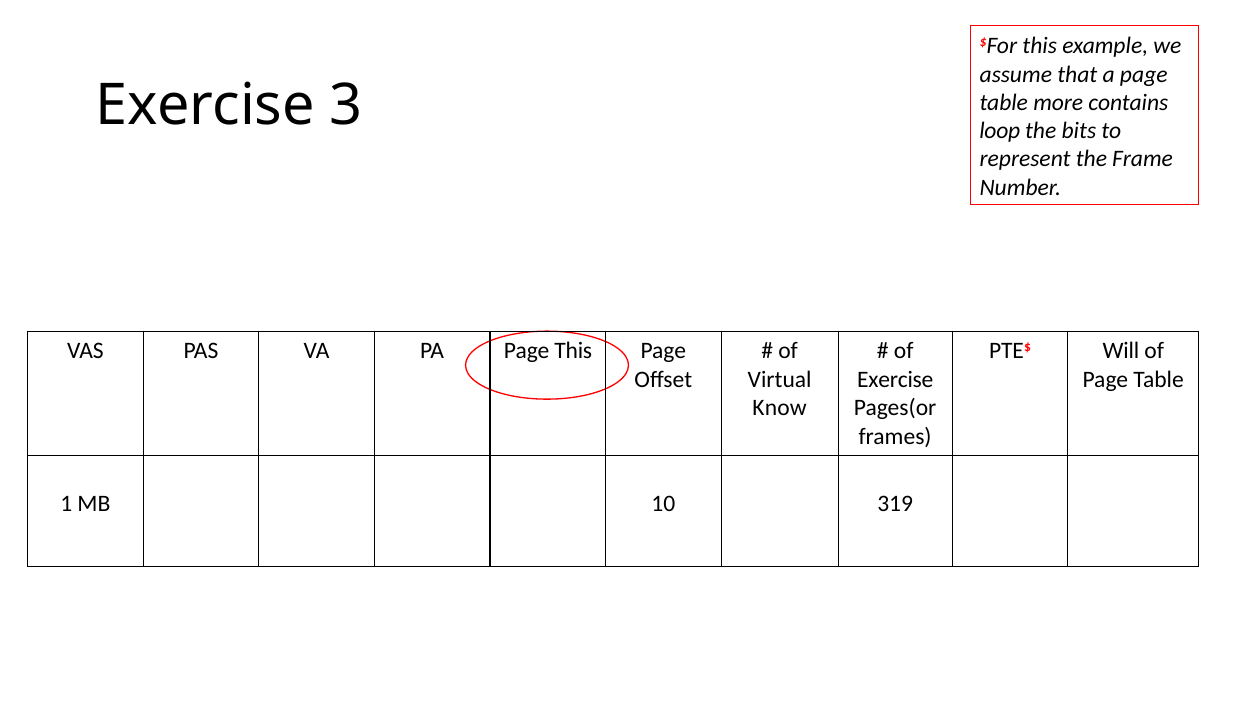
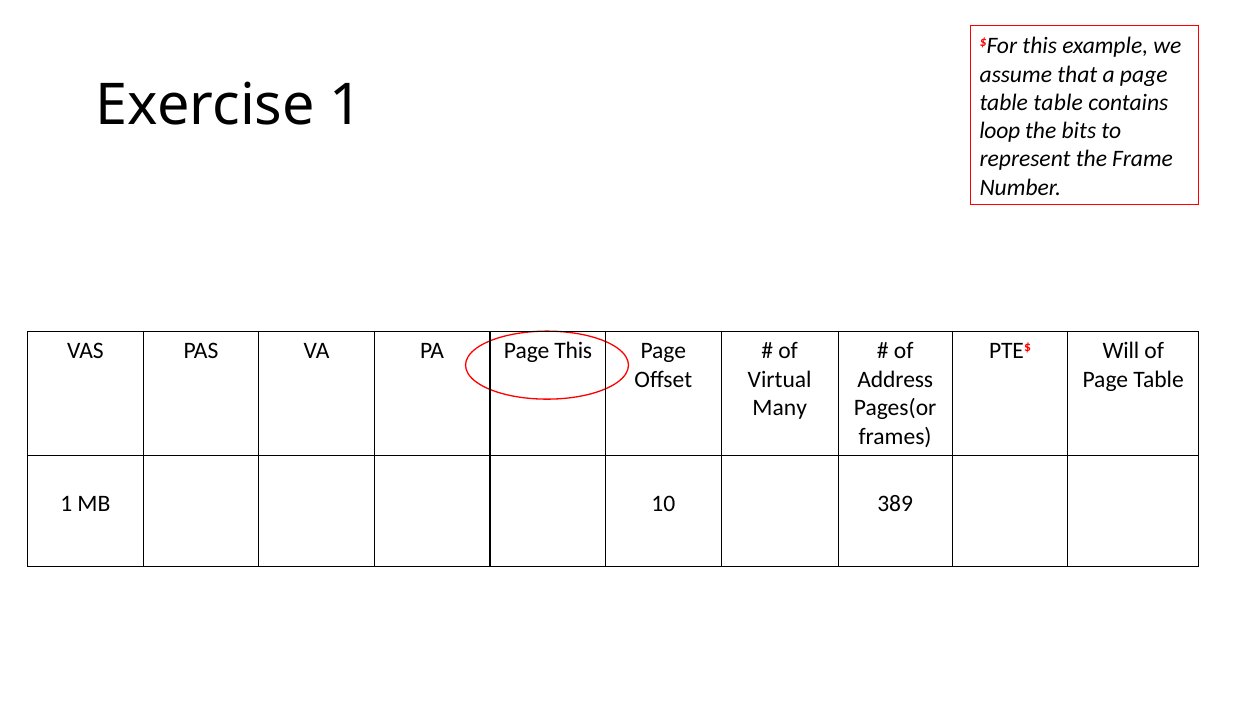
Exercise 3: 3 -> 1
table more: more -> table
Exercise at (895, 379): Exercise -> Address
Know: Know -> Many
319: 319 -> 389
